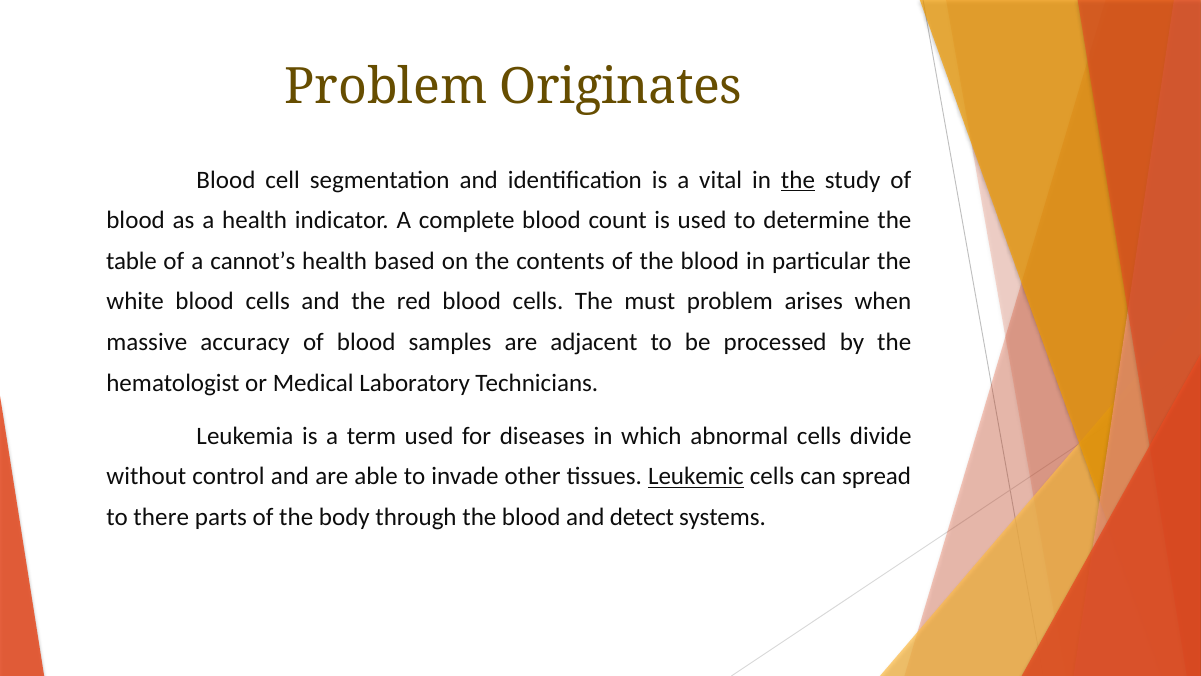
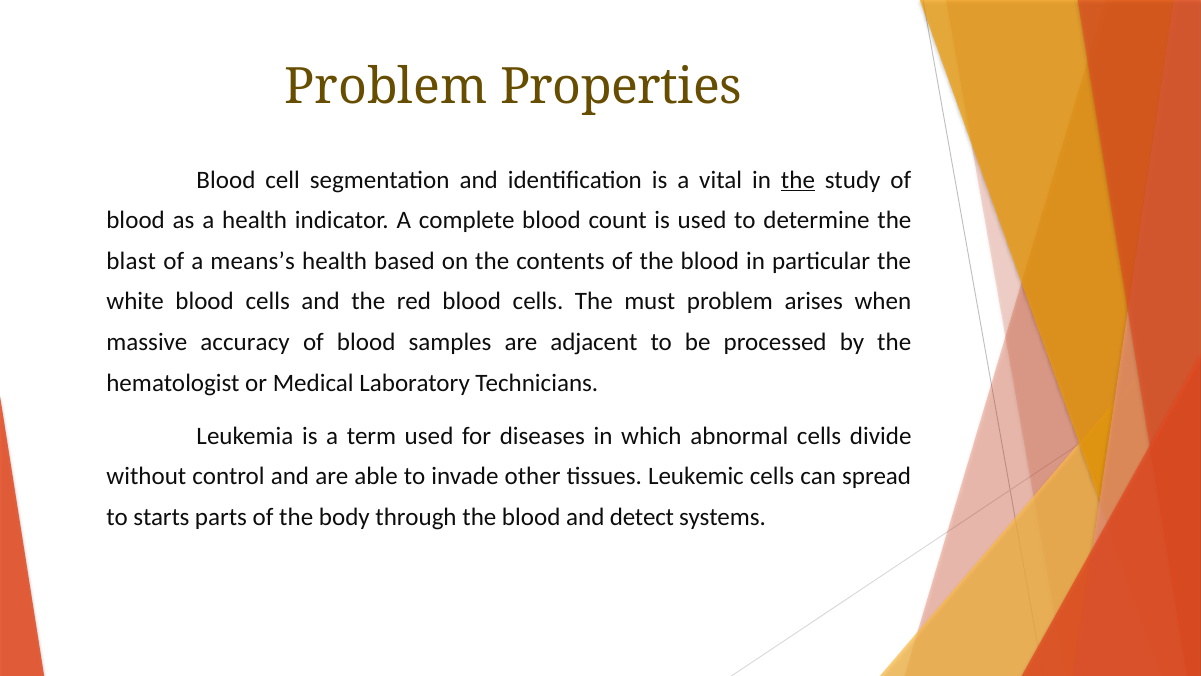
Originates: Originates -> Properties
table: table -> blast
cannot’s: cannot’s -> means’s
Leukemic underline: present -> none
there: there -> starts
